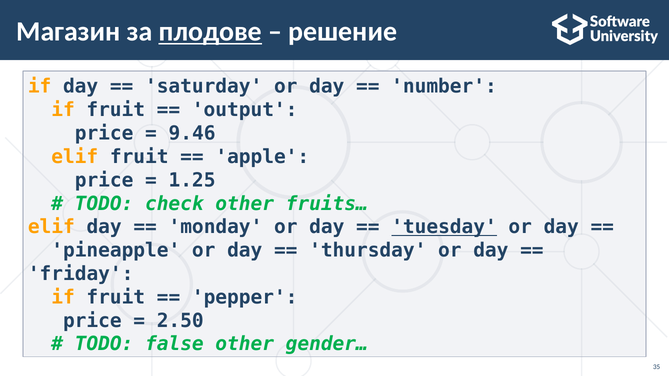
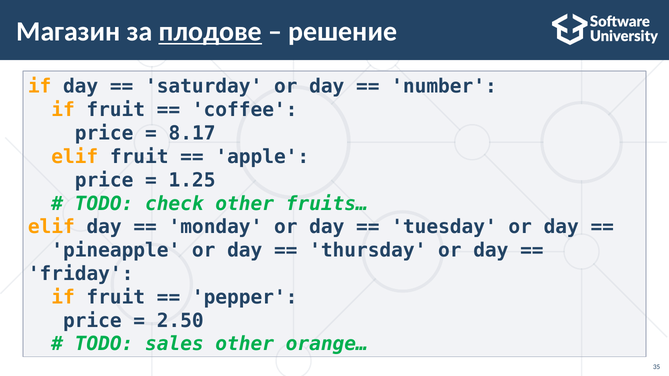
output: output -> coffee
9.46: 9.46 -> 8.17
tuesday underline: present -> none
false: false -> sales
gender…: gender… -> orange…
